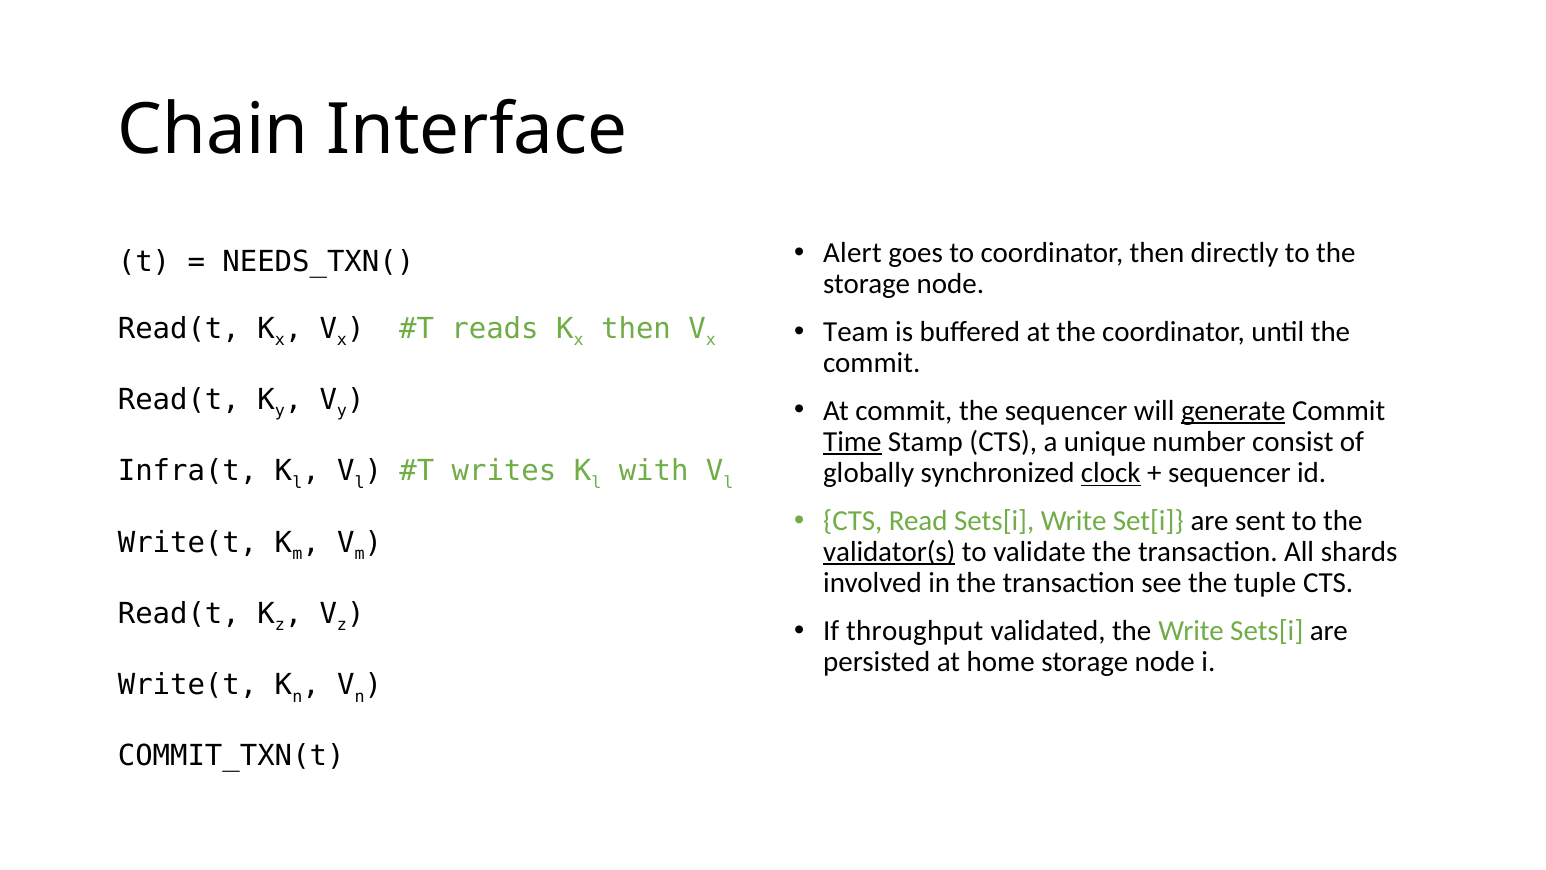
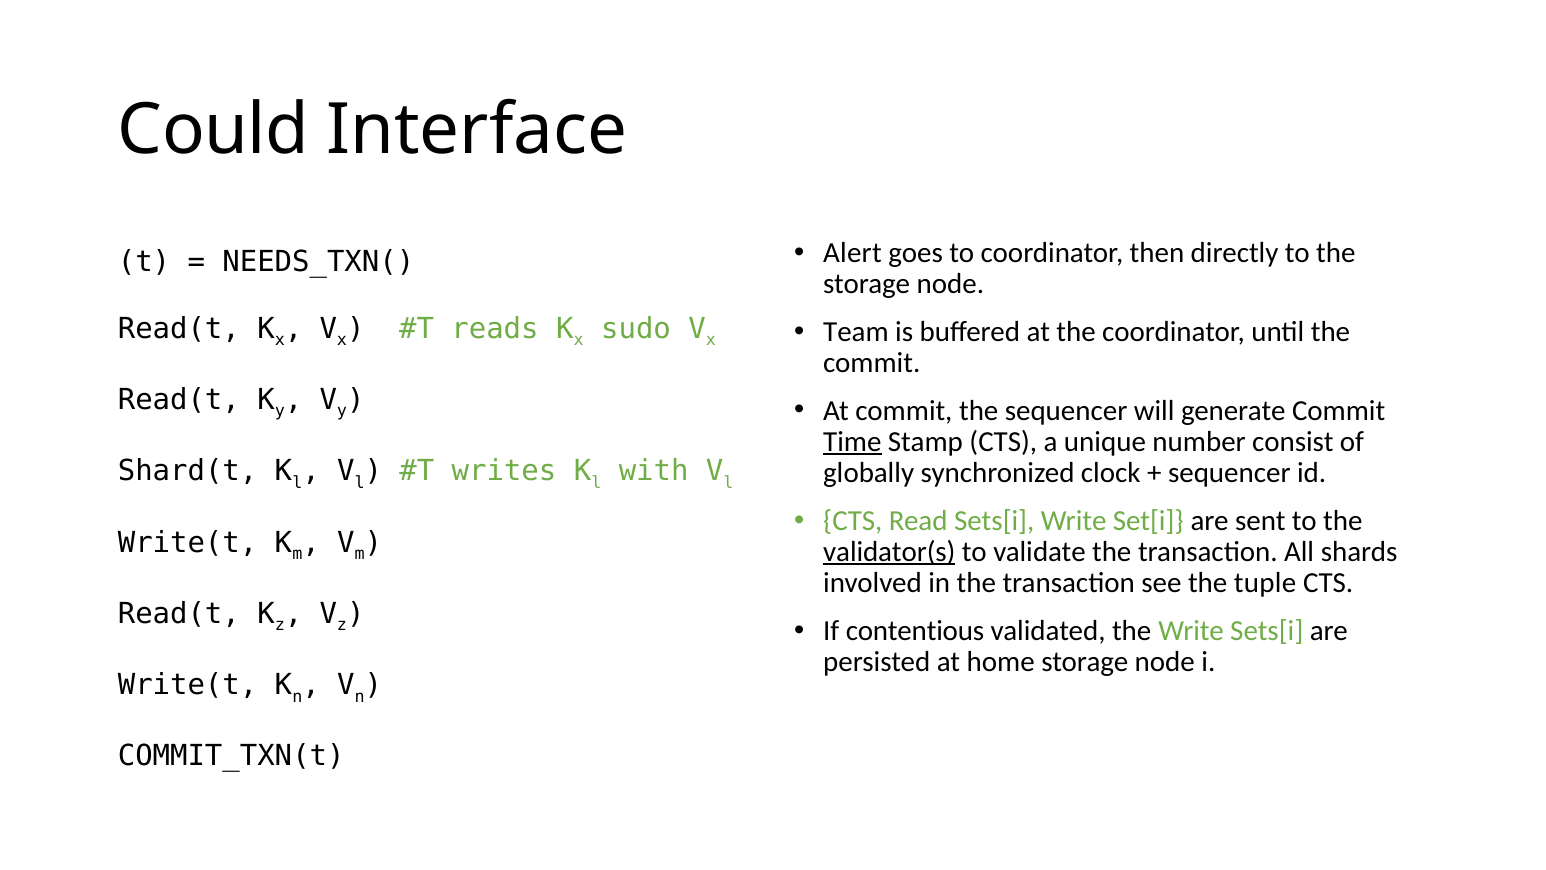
Chain: Chain -> Could
then at (636, 328): then -> sudo
generate underline: present -> none
Infra(t: Infra(t -> Shard(t
clock underline: present -> none
throughput: throughput -> contentious
